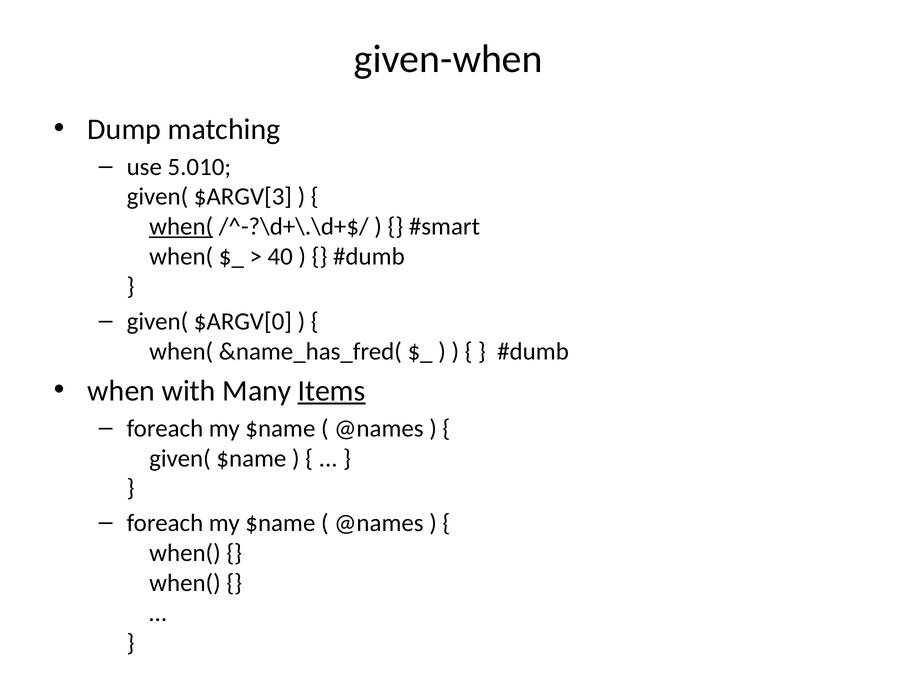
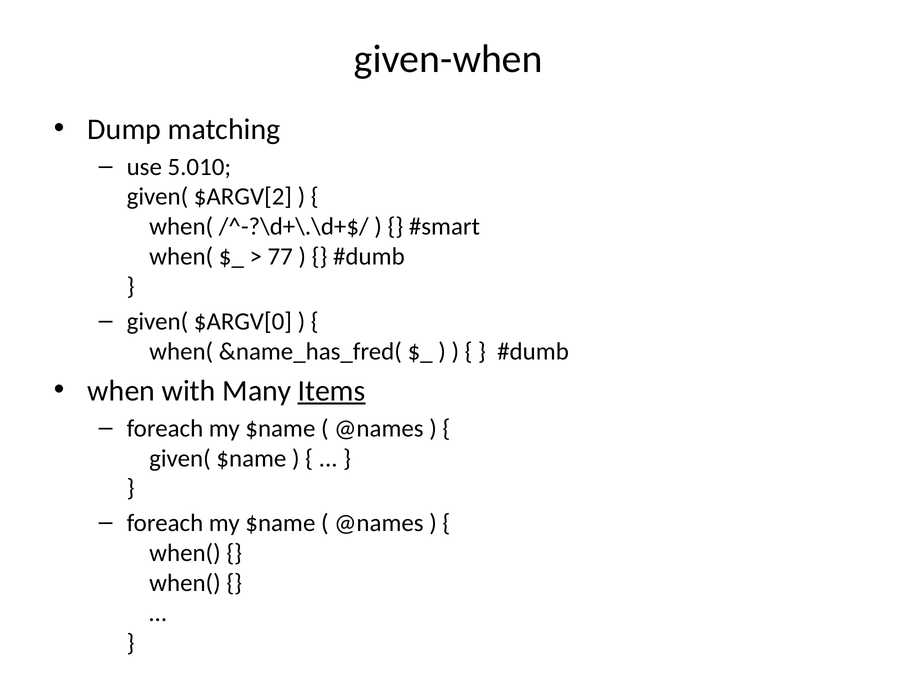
$ARGV[3: $ARGV[3 -> $ARGV[2
when( at (181, 227) underline: present -> none
40: 40 -> 77
